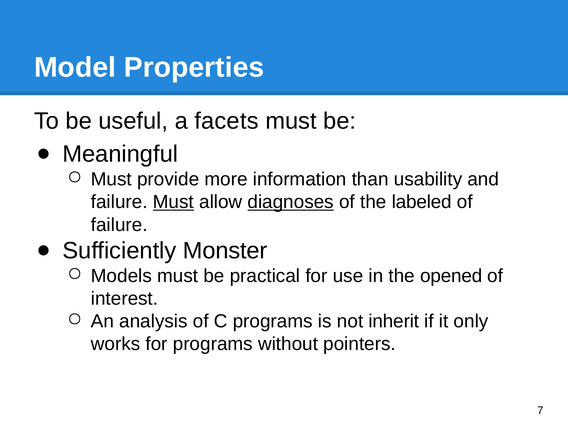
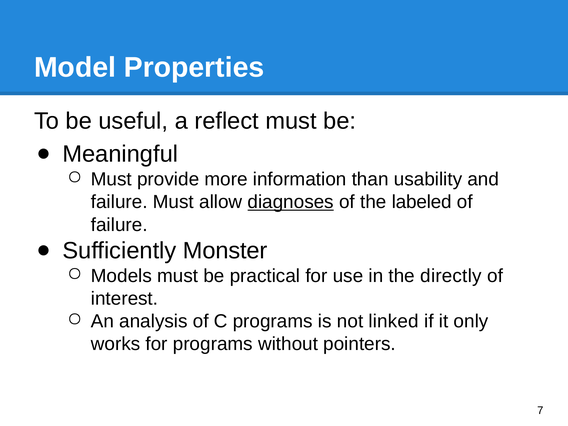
facets: facets -> reflect
Must at (173, 202) underline: present -> none
opened: opened -> directly
inherit: inherit -> linked
